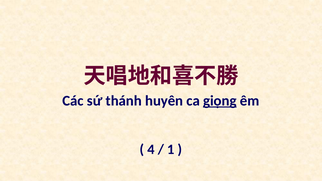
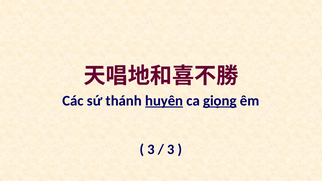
huyên underline: none -> present
4 at (151, 150): 4 -> 3
1 at (171, 150): 1 -> 3
